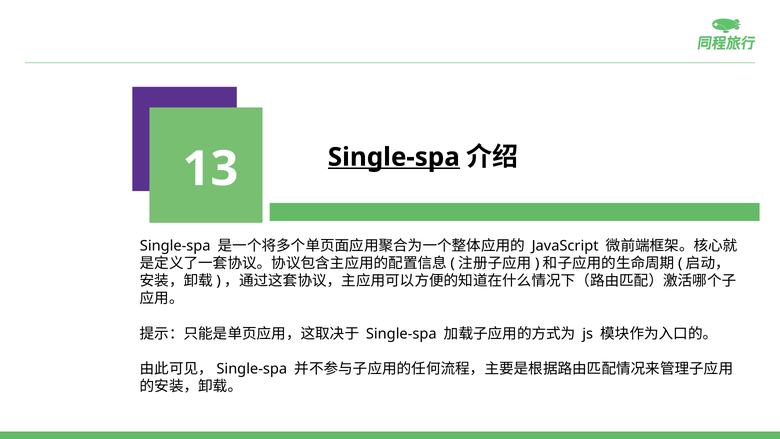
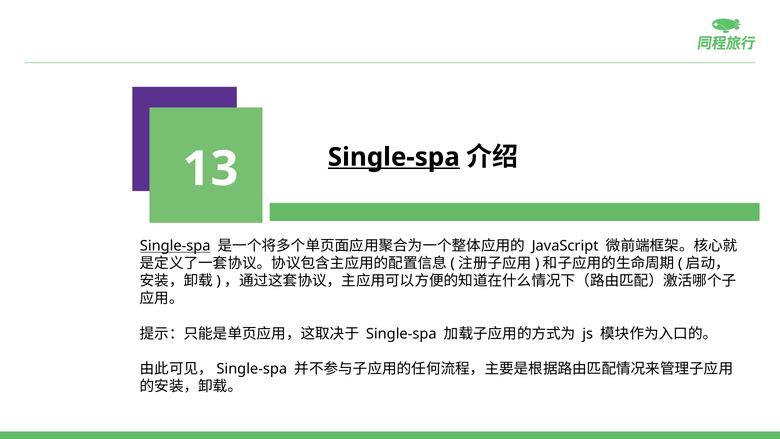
Single-spa at (175, 246) underline: none -> present
